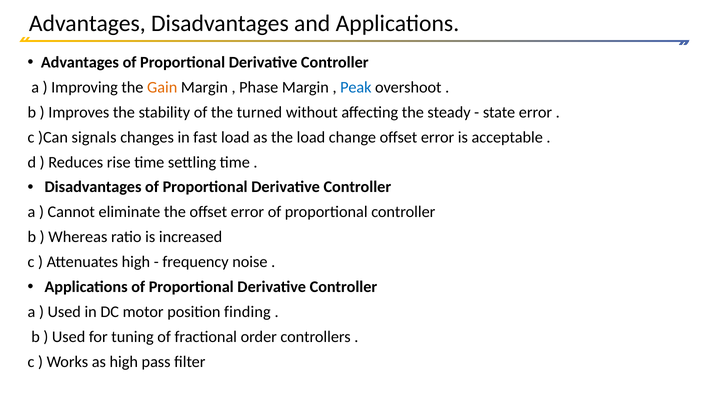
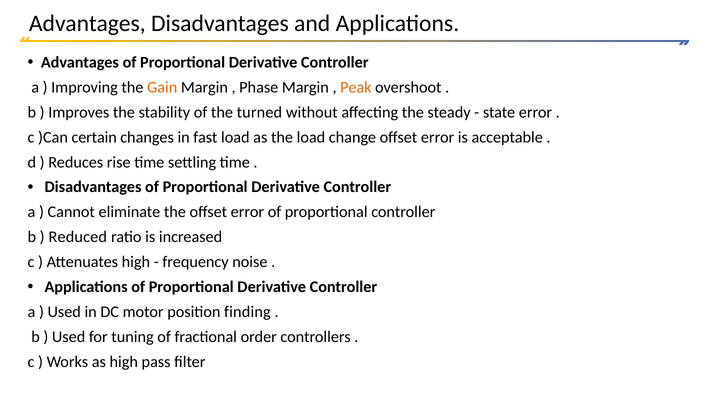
Peak colour: blue -> orange
signals: signals -> certain
Whereas: Whereas -> Reduced
